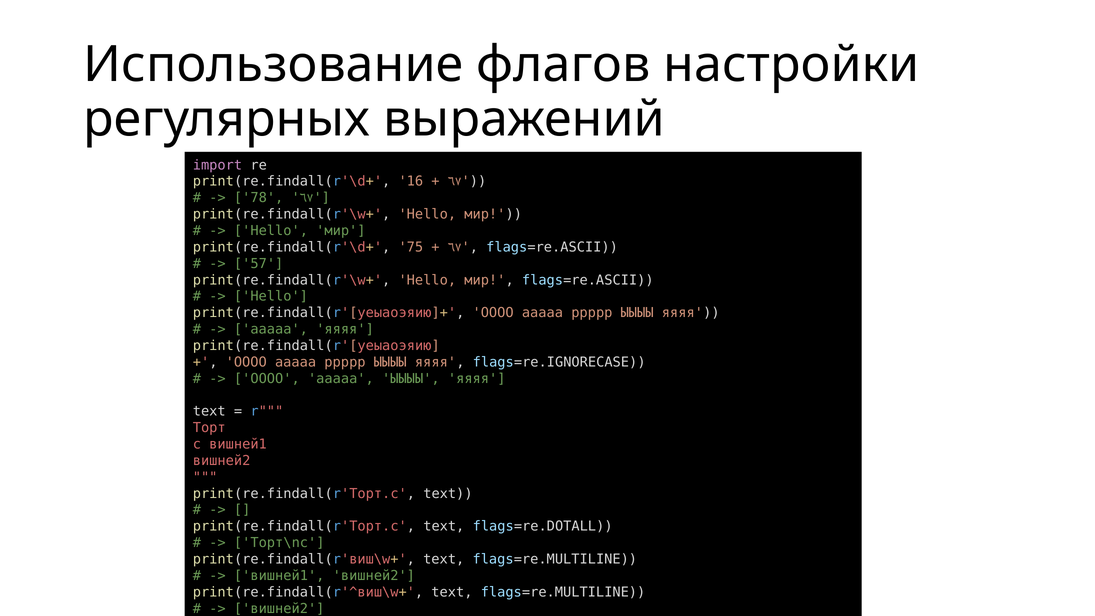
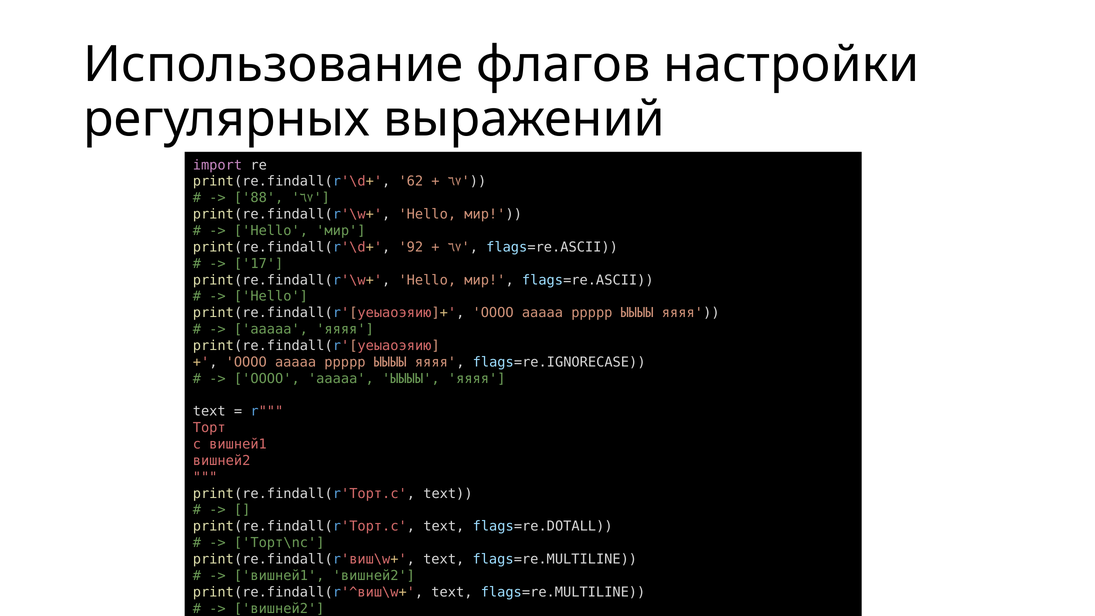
16: 16 -> 62
78: 78 -> 88
75: 75 -> 92
57: 57 -> 17
